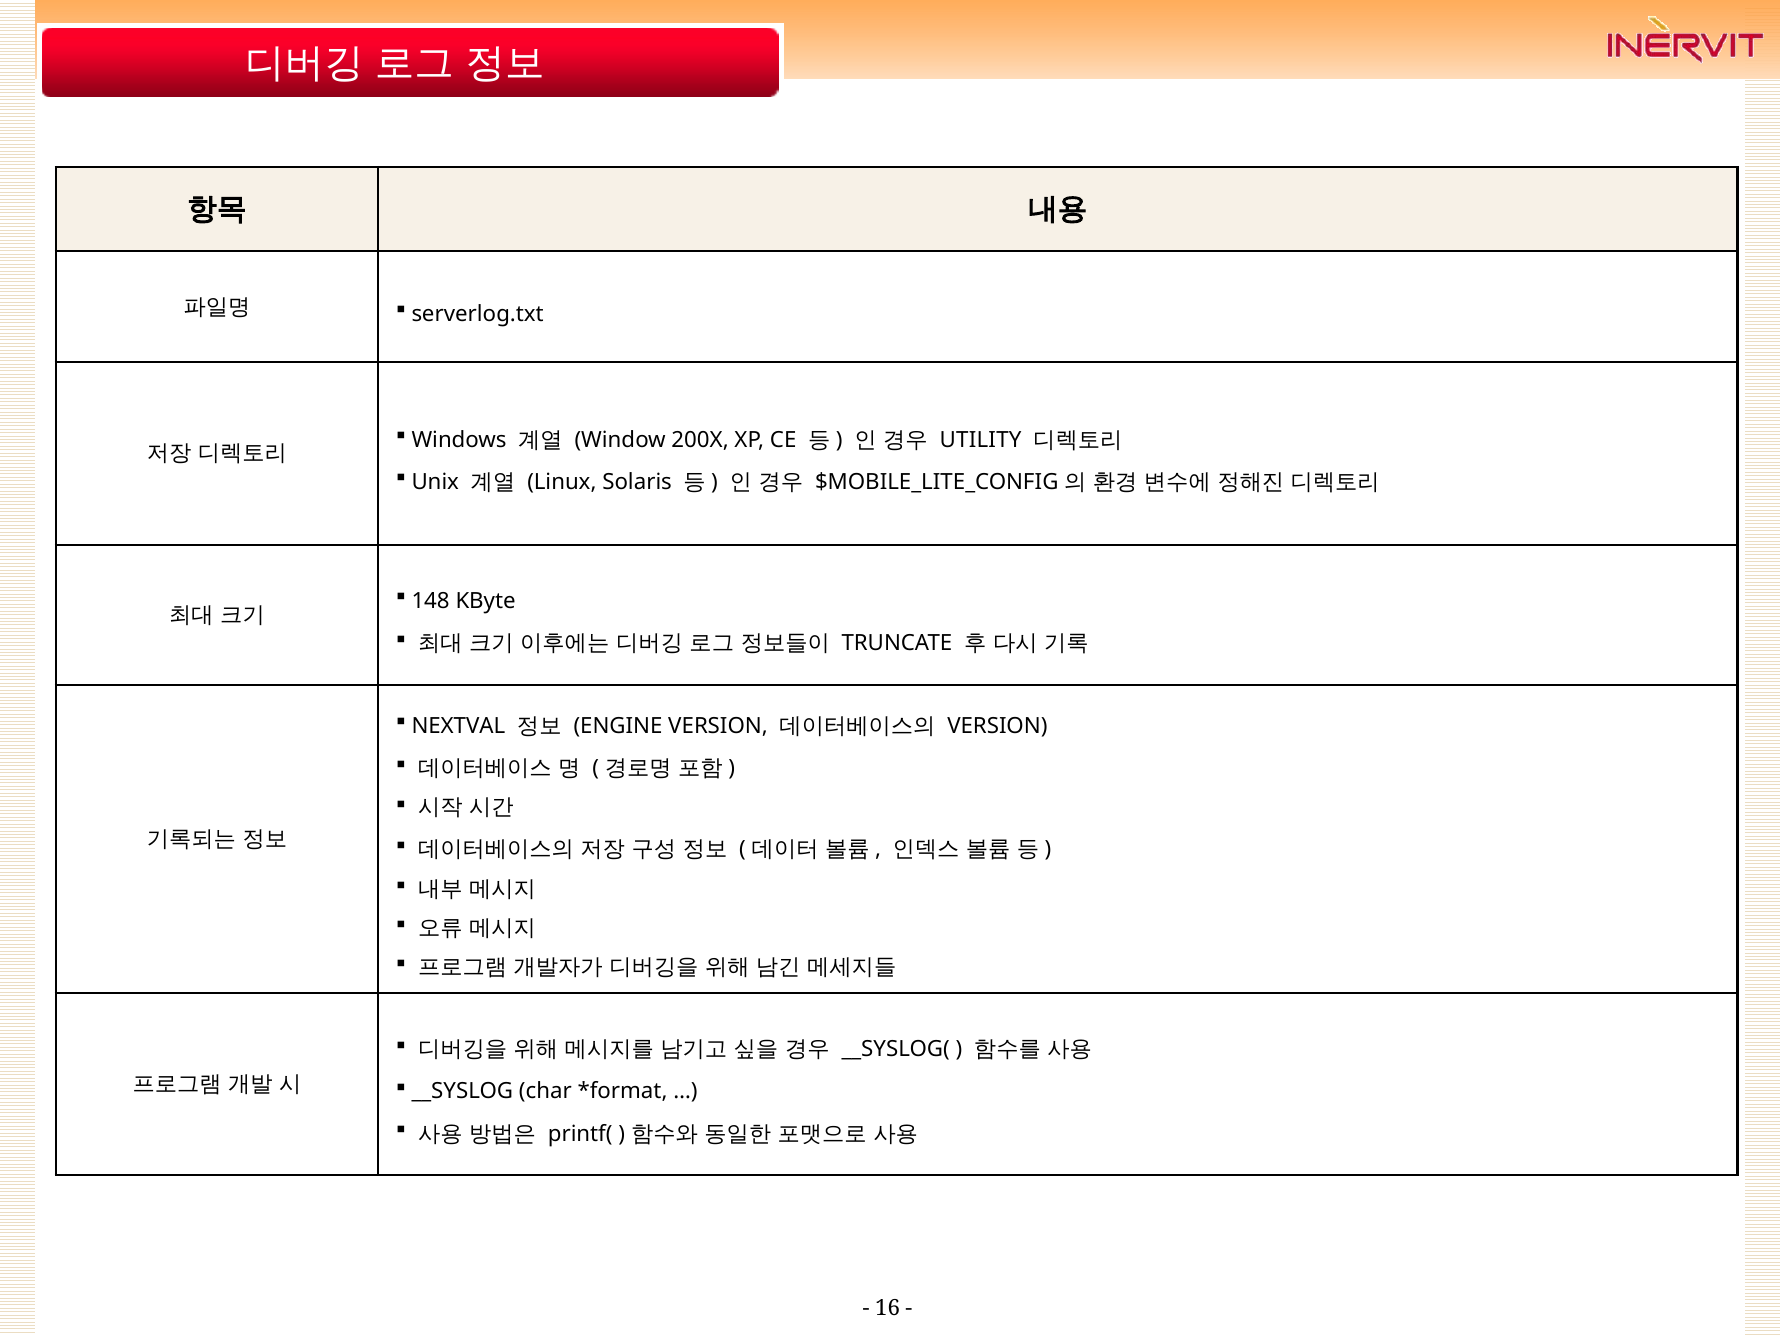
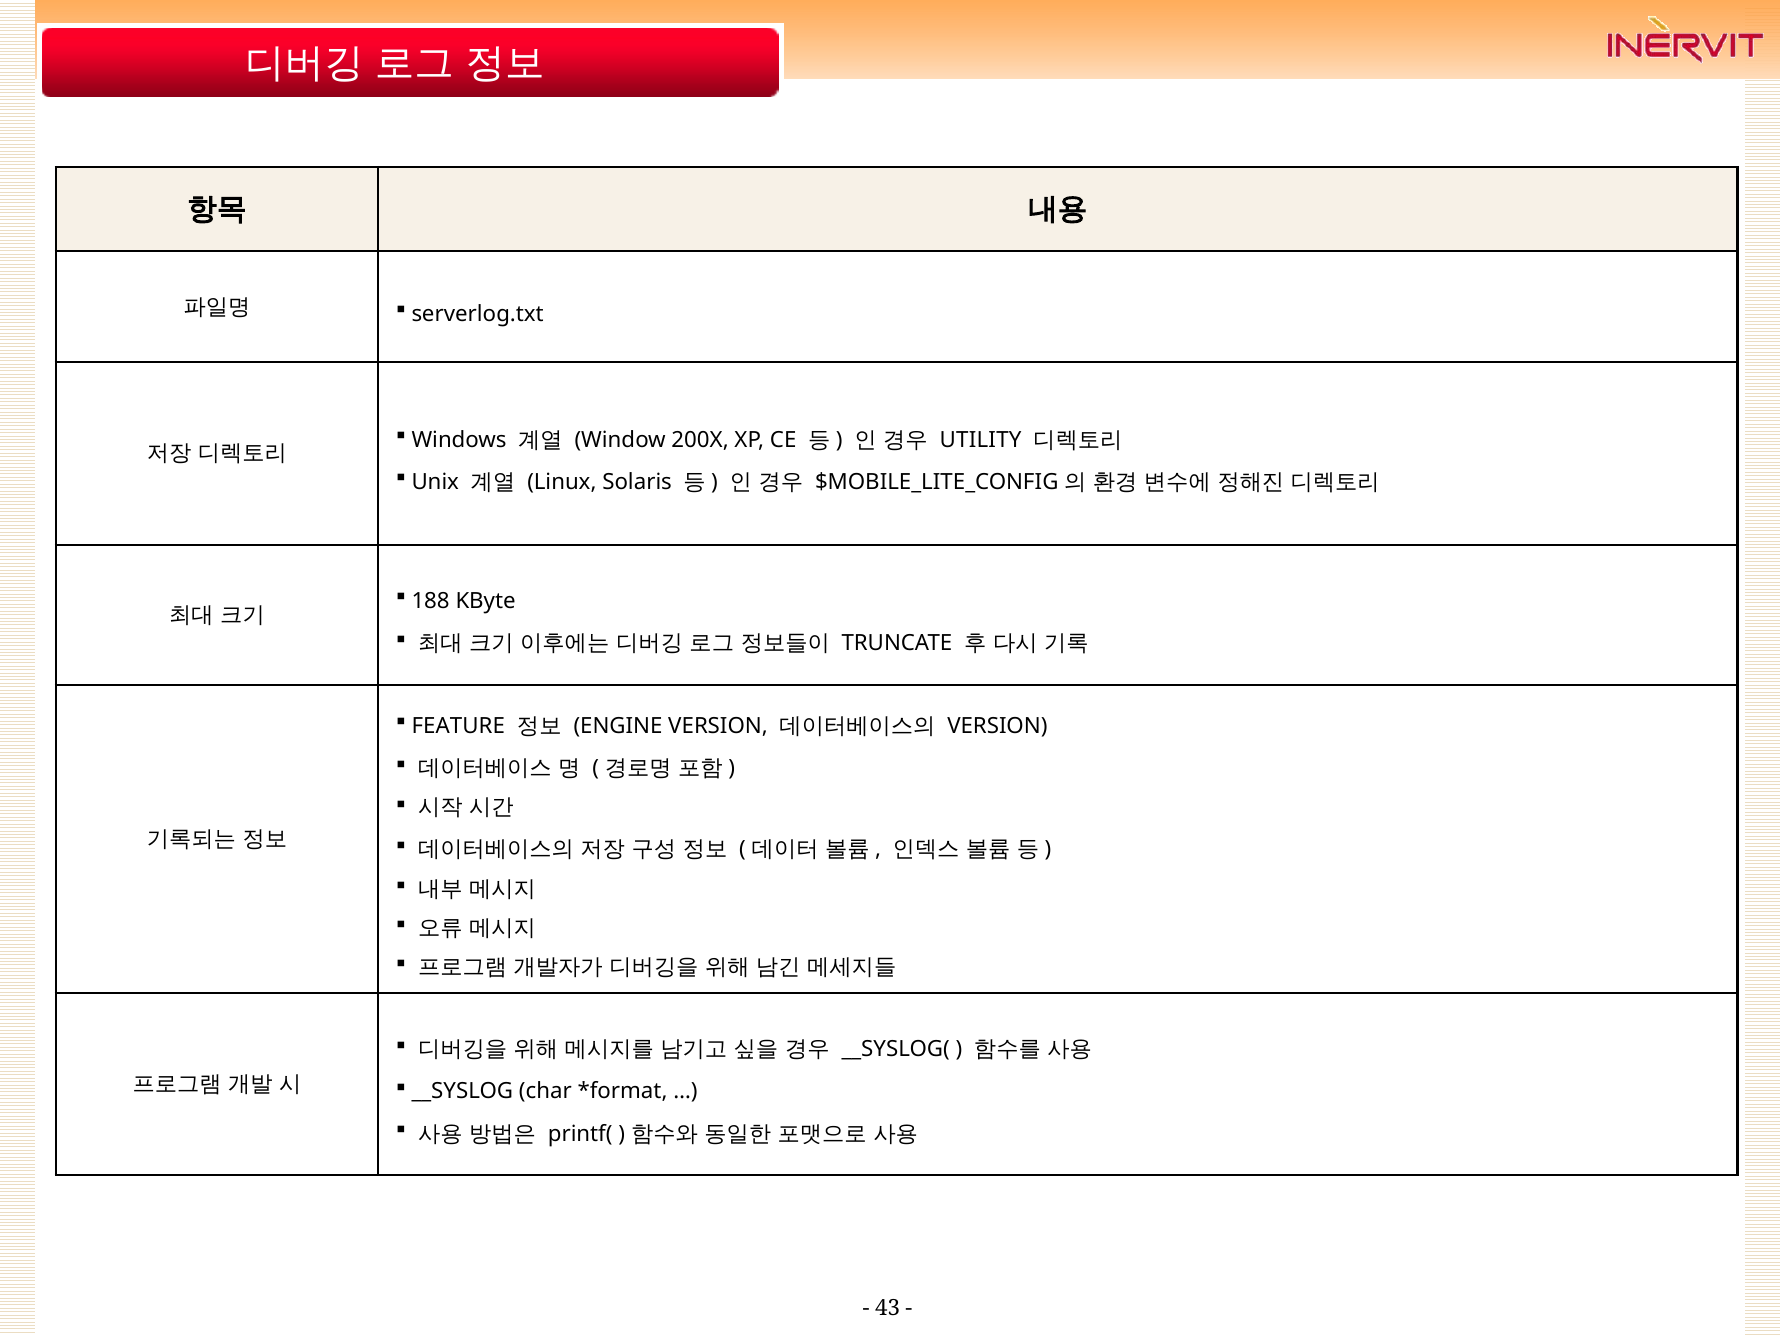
148: 148 -> 188
NEXTVAL: NEXTVAL -> FEATURE
16: 16 -> 43
